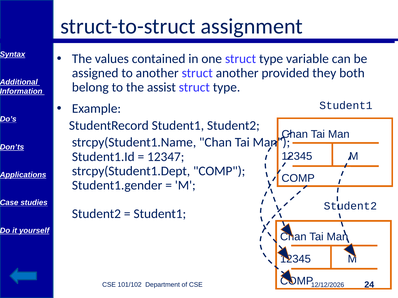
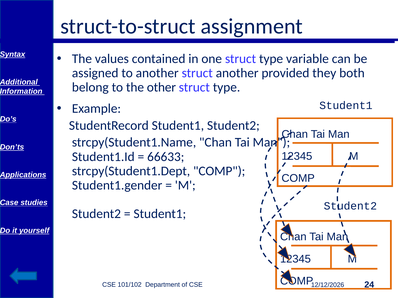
assist: assist -> other
12347: 12347 -> 66633
